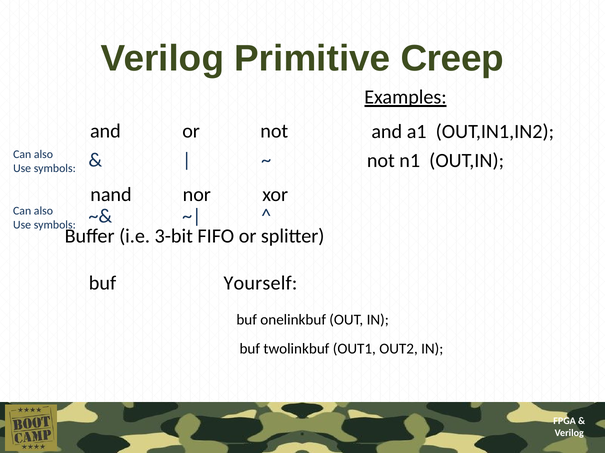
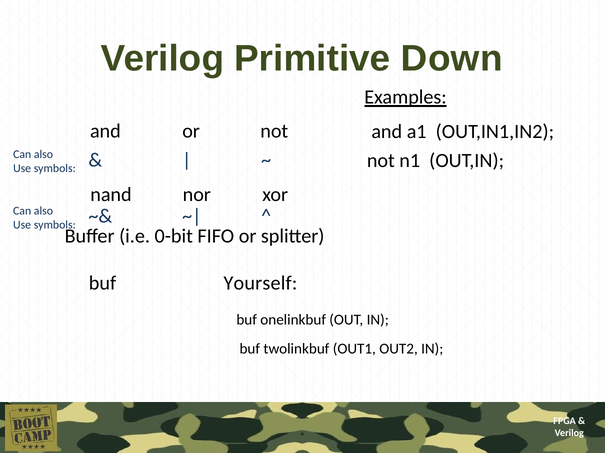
Creep: Creep -> Down
3-bit: 3-bit -> 0-bit
